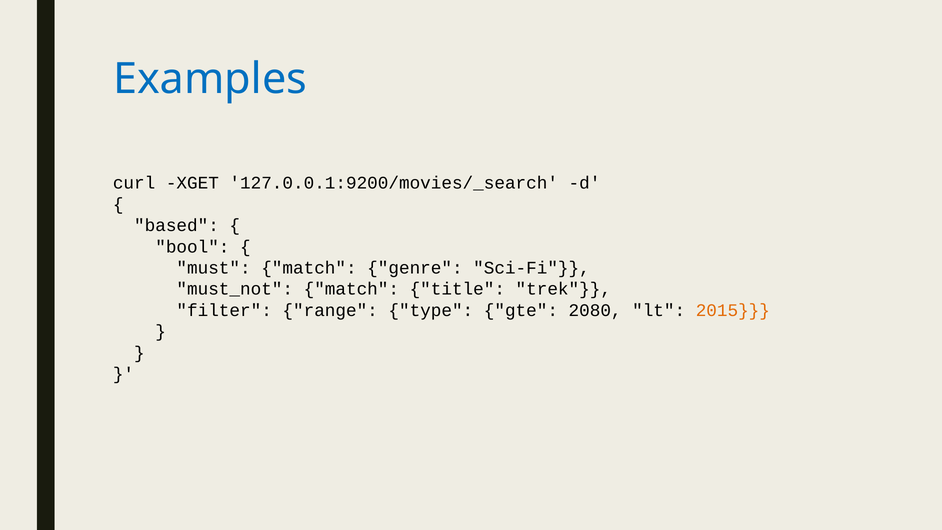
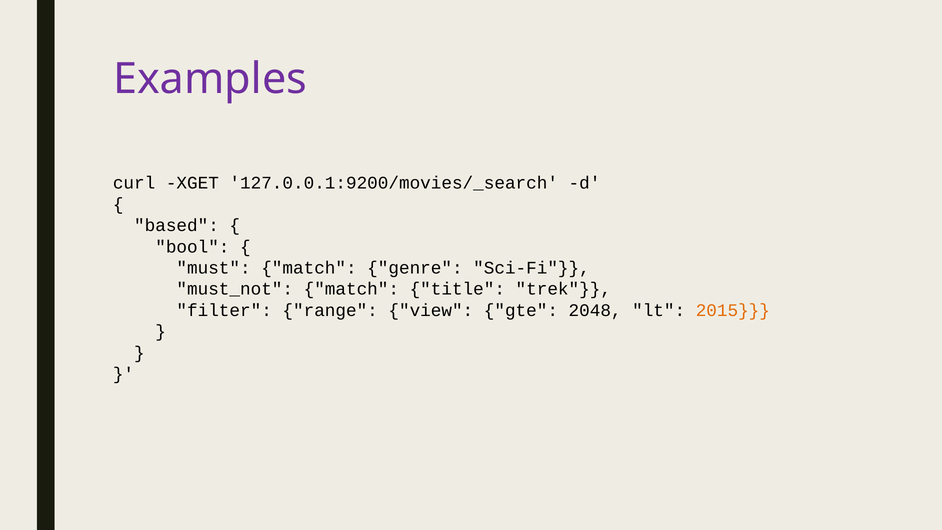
Examples colour: blue -> purple
type: type -> view
2080: 2080 -> 2048
